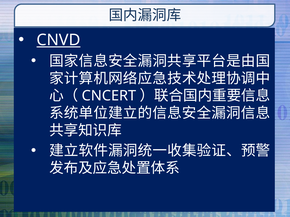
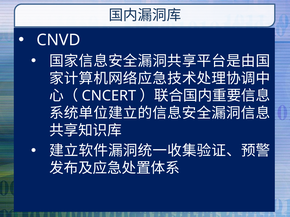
CNVD underline: present -> none
